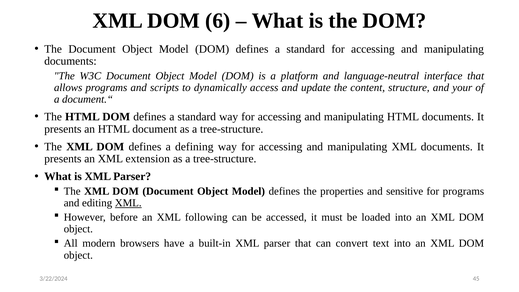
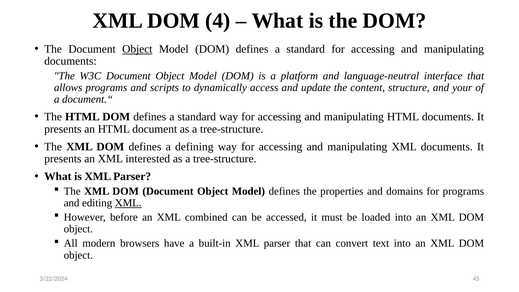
6: 6 -> 4
Object at (137, 49) underline: none -> present
extension: extension -> interested
sensitive: sensitive -> domains
following: following -> combined
